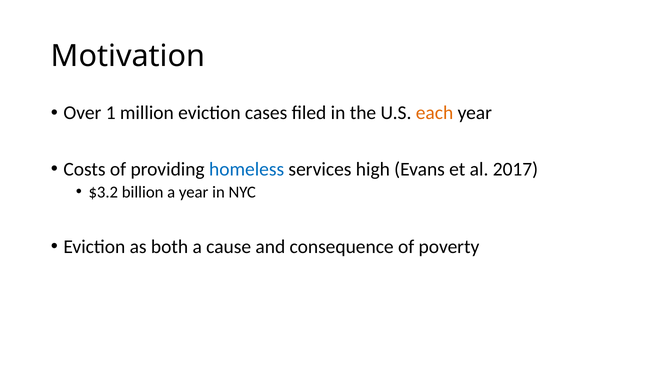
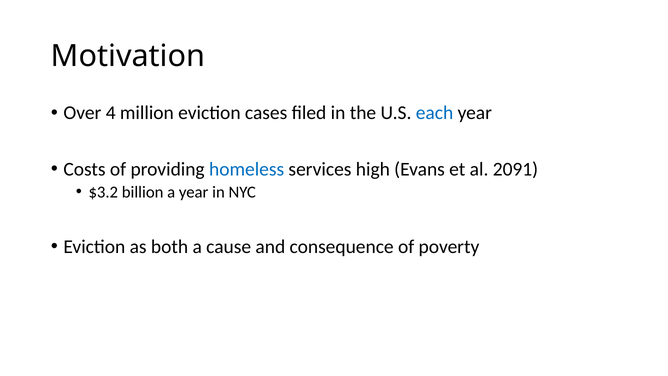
1: 1 -> 4
each colour: orange -> blue
2017: 2017 -> 2091
